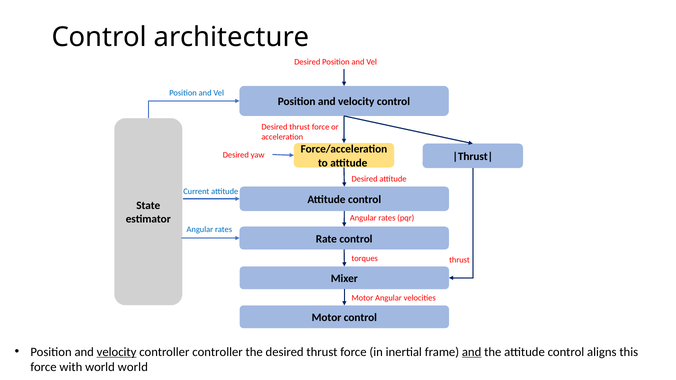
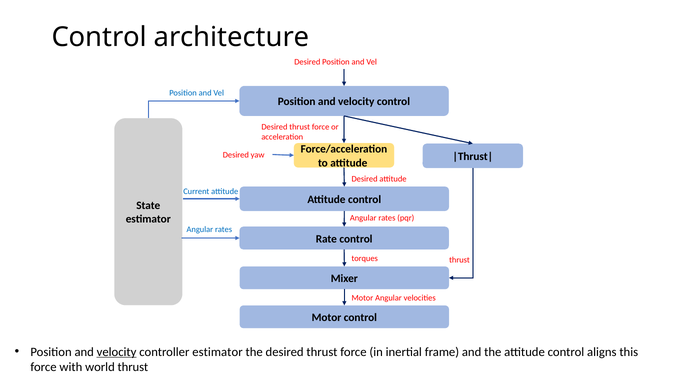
controller controller: controller -> estimator
and at (472, 352) underline: present -> none
world world: world -> thrust
